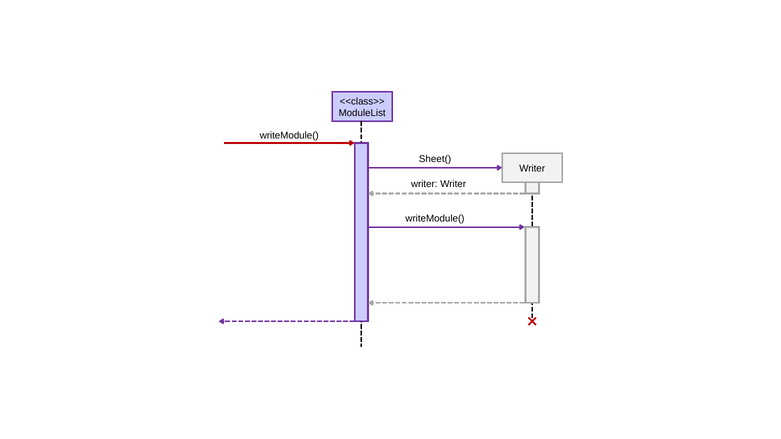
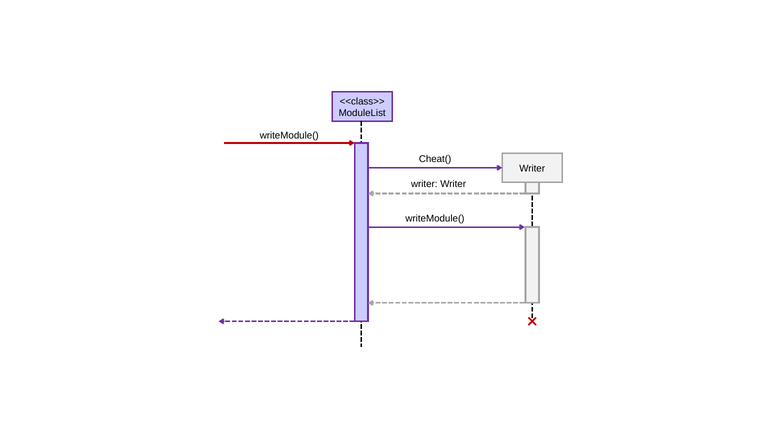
Sheet(: Sheet( -> Cheat(
